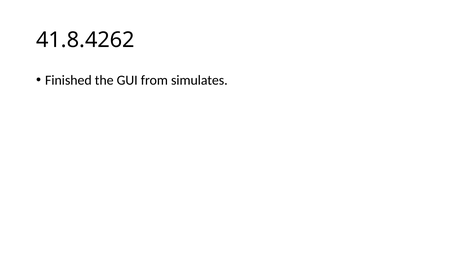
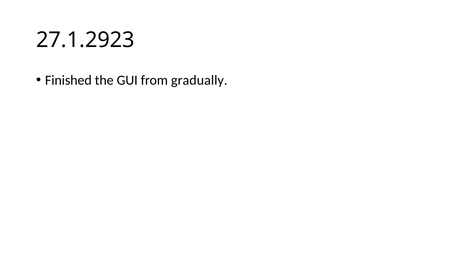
41.8.4262: 41.8.4262 -> 27.1.2923
simulates: simulates -> gradually
